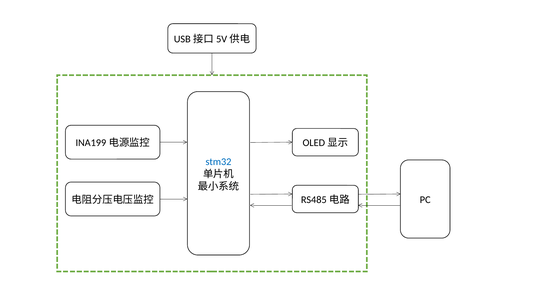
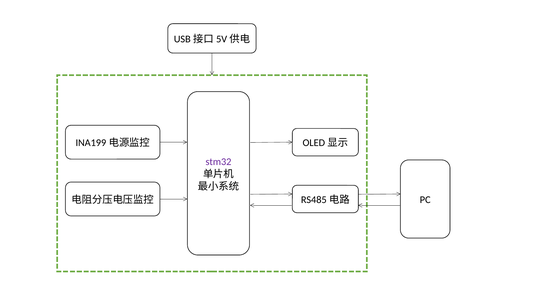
stm32 colour: blue -> purple
